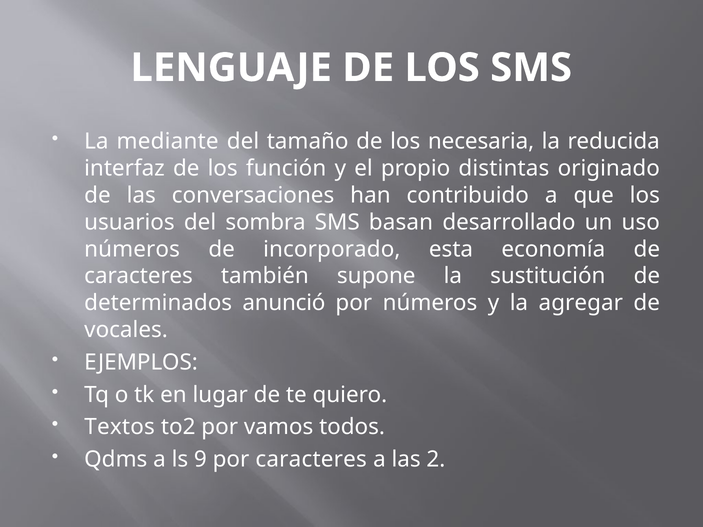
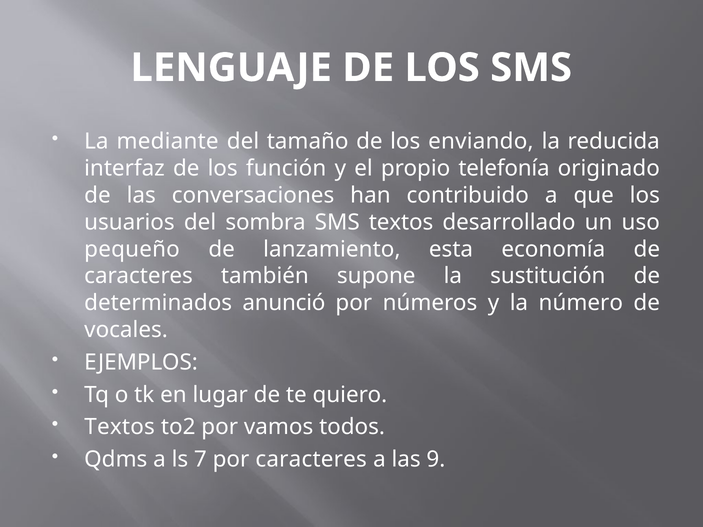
necesaria: necesaria -> enviando
distintas: distintas -> telefonía
SMS basan: basan -> textos
números at (132, 249): números -> pequeño
incorporado: incorporado -> lanzamiento
agregar: agregar -> número
9: 9 -> 7
2: 2 -> 9
